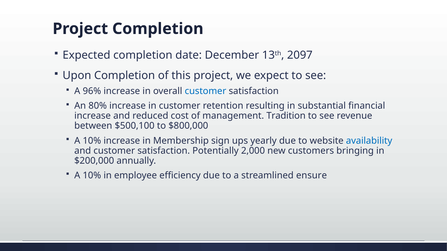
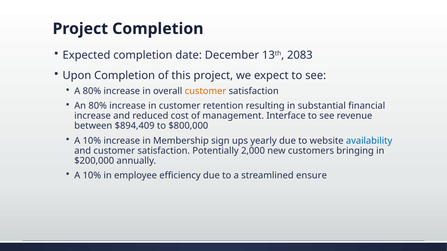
2097: 2097 -> 2083
A 96%: 96% -> 80%
customer at (205, 91) colour: blue -> orange
Tradition: Tradition -> Interface
$500,100: $500,100 -> $894,409
